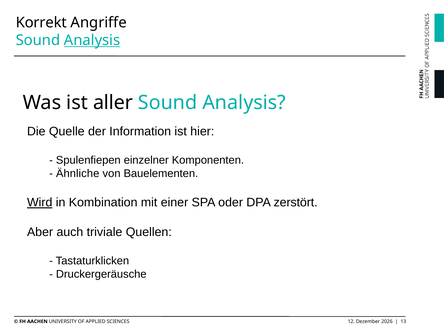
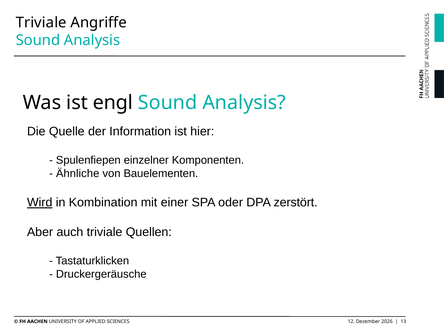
Korrekt at (41, 23): Korrekt -> Triviale
Analysis at (92, 40) underline: present -> none
aller: aller -> engl
